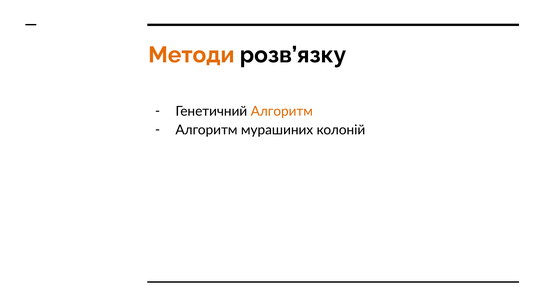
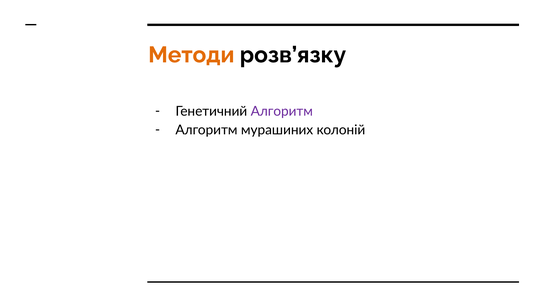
Алгоритм at (282, 111) colour: orange -> purple
